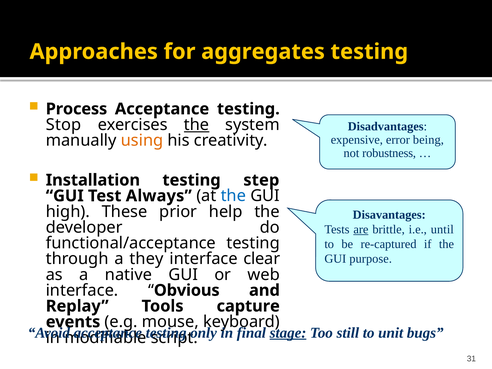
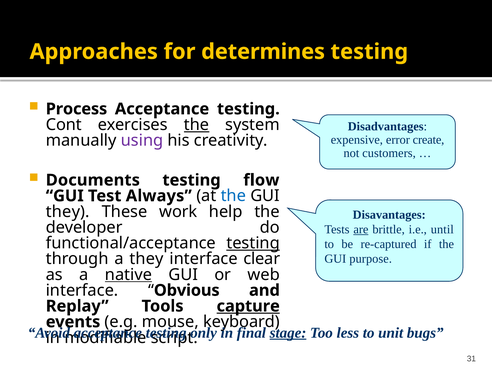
aggregates: aggregates -> determines
Stop: Stop -> Cont
being: being -> create
using colour: orange -> purple
robustness: robustness -> customers
Installation: Installation -> Documents
step: step -> flow
high at (68, 212): high -> they
prior: prior -> work
testing at (253, 243) underline: none -> present
native underline: none -> present
capture underline: none -> present
still: still -> less
